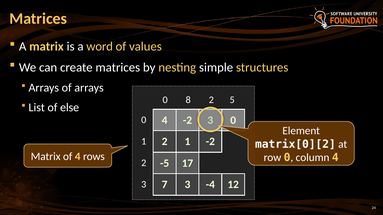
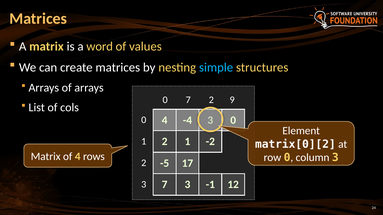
simple colour: white -> light blue
0 8: 8 -> 7
5: 5 -> 9
else: else -> cols
4 -2: -2 -> -4
column 4: 4 -> 3
-4: -4 -> -1
